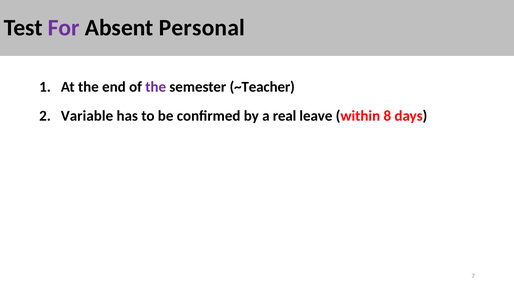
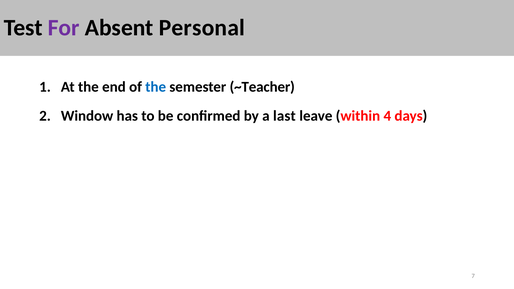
the at (156, 87) colour: purple -> blue
Variable: Variable -> Window
real: real -> last
8: 8 -> 4
